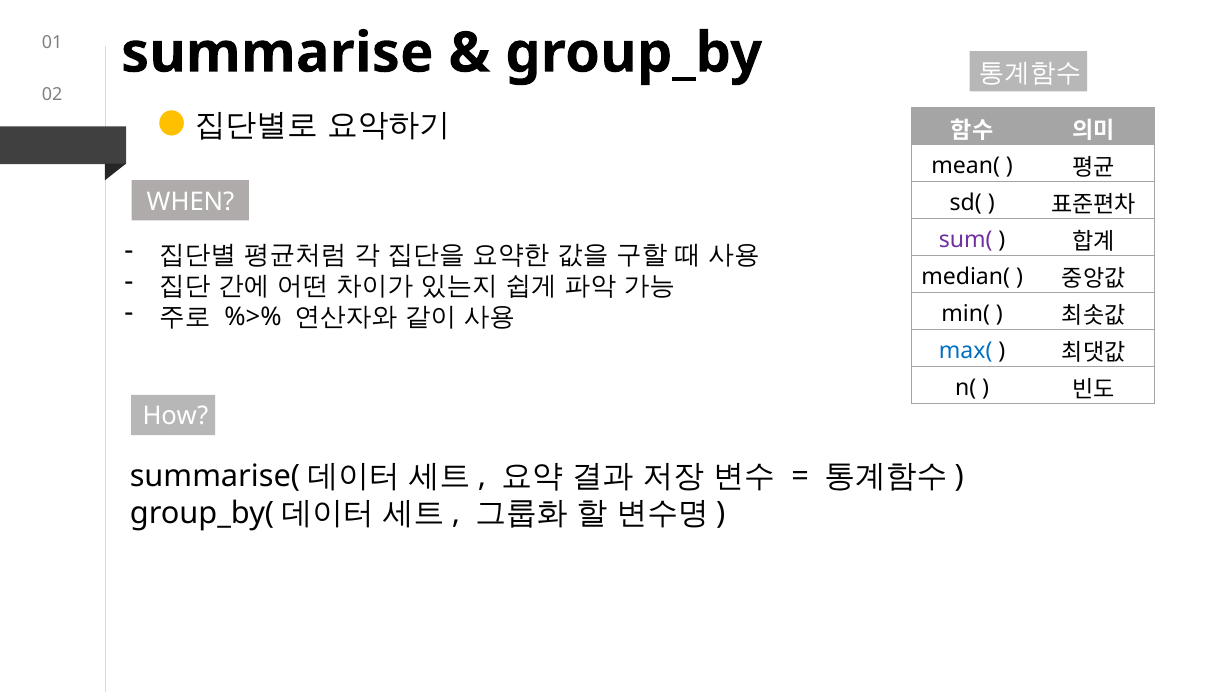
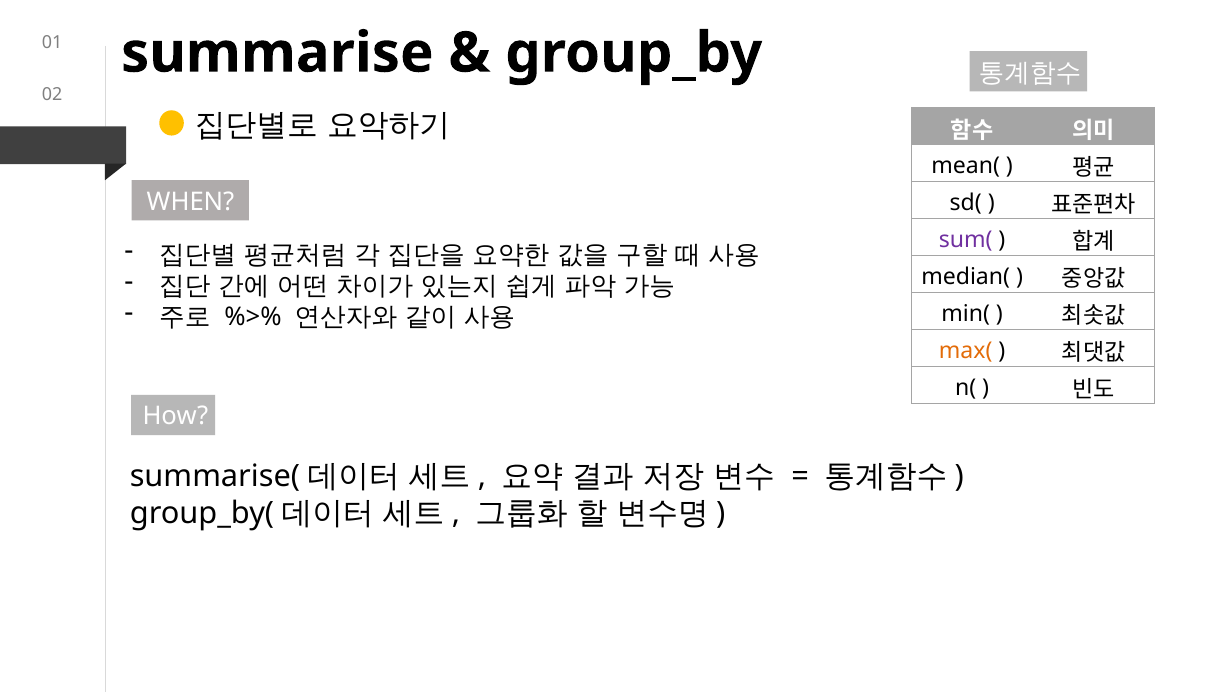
max( colour: blue -> orange
